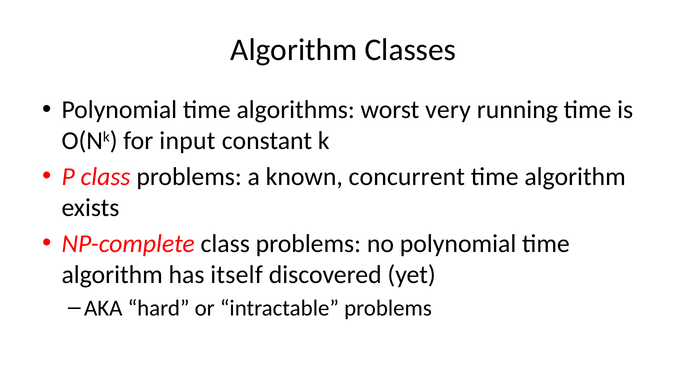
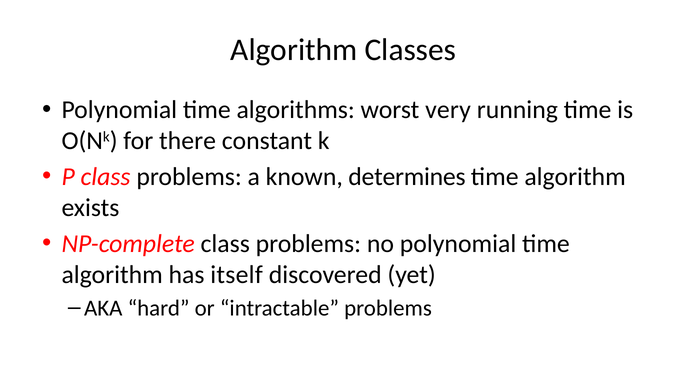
input: input -> there
concurrent: concurrent -> determines
